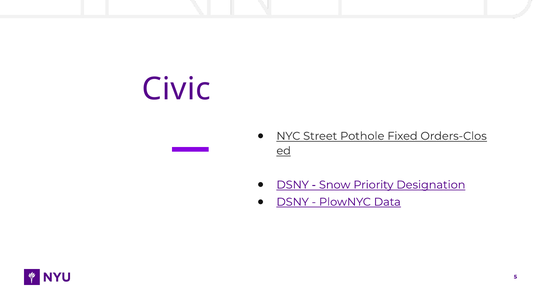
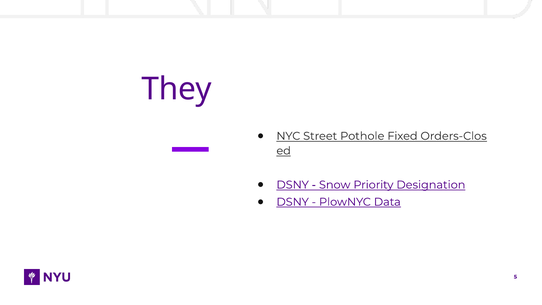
Civic: Civic -> They
